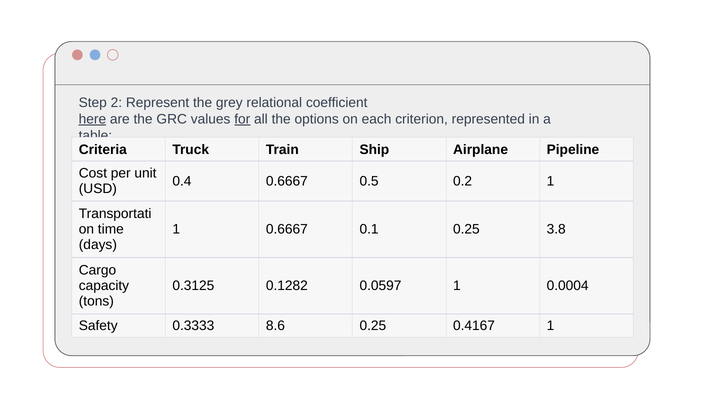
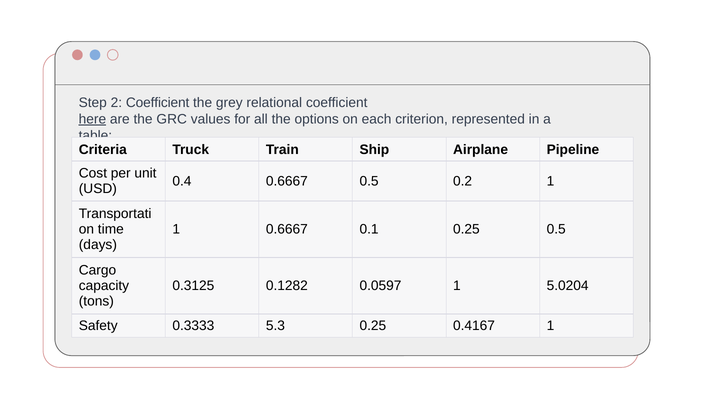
2 Represent: Represent -> Coefficient
for underline: present -> none
0.25 3.8: 3.8 -> 0.5
0.0004: 0.0004 -> 5.0204
8.6: 8.6 -> 5.3
